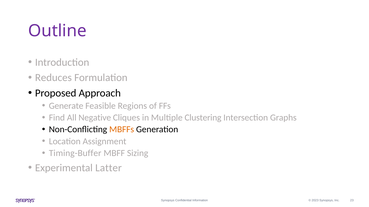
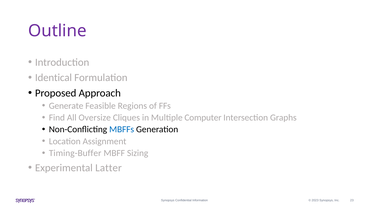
Reduces: Reduces -> Identical
Negative: Negative -> Oversize
Clustering: Clustering -> Computer
MBFFs colour: orange -> blue
